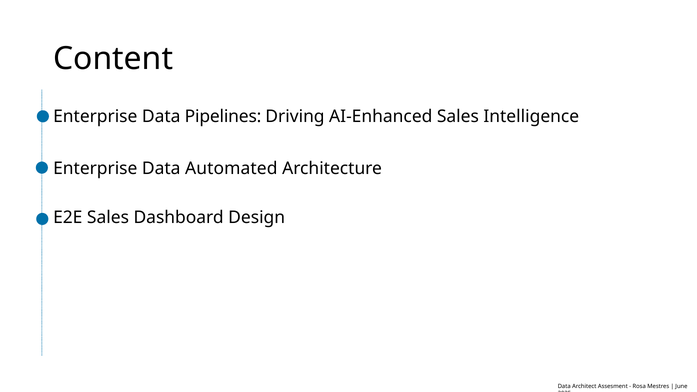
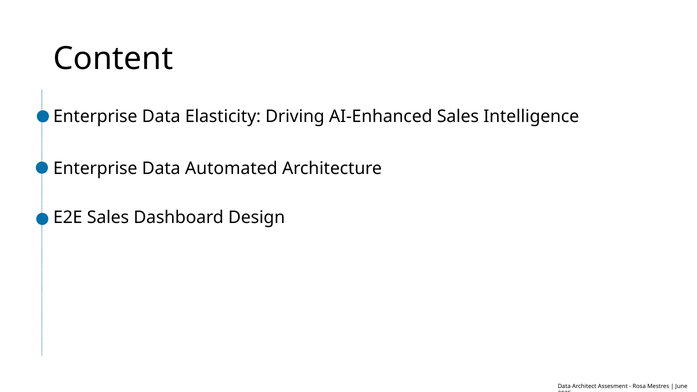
Pipelines: Pipelines -> Elasticity
